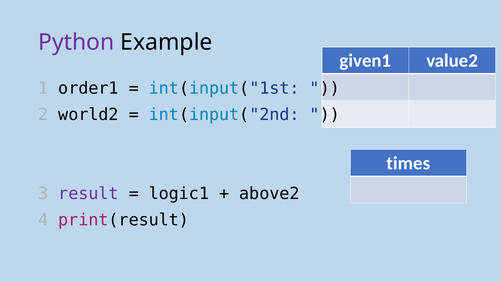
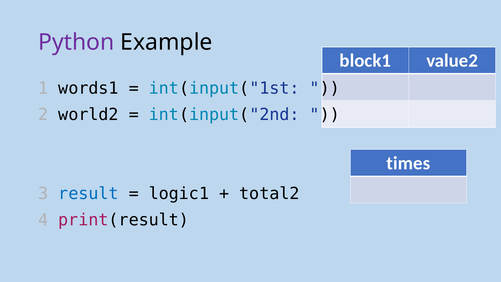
given1: given1 -> block1
order1: order1 -> words1
result colour: purple -> blue
above2: above2 -> total2
